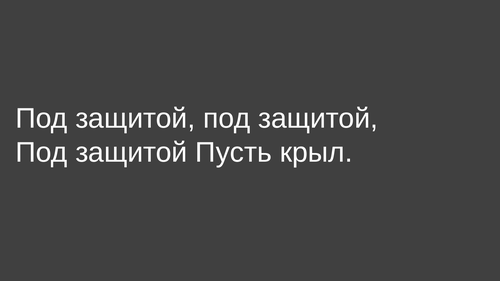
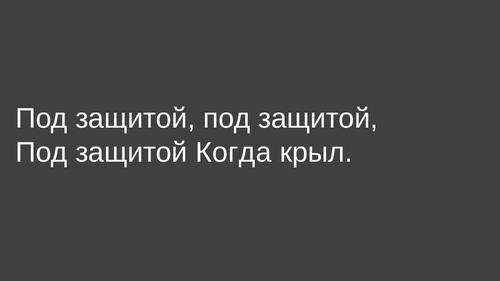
Пусть: Пусть -> Когда
